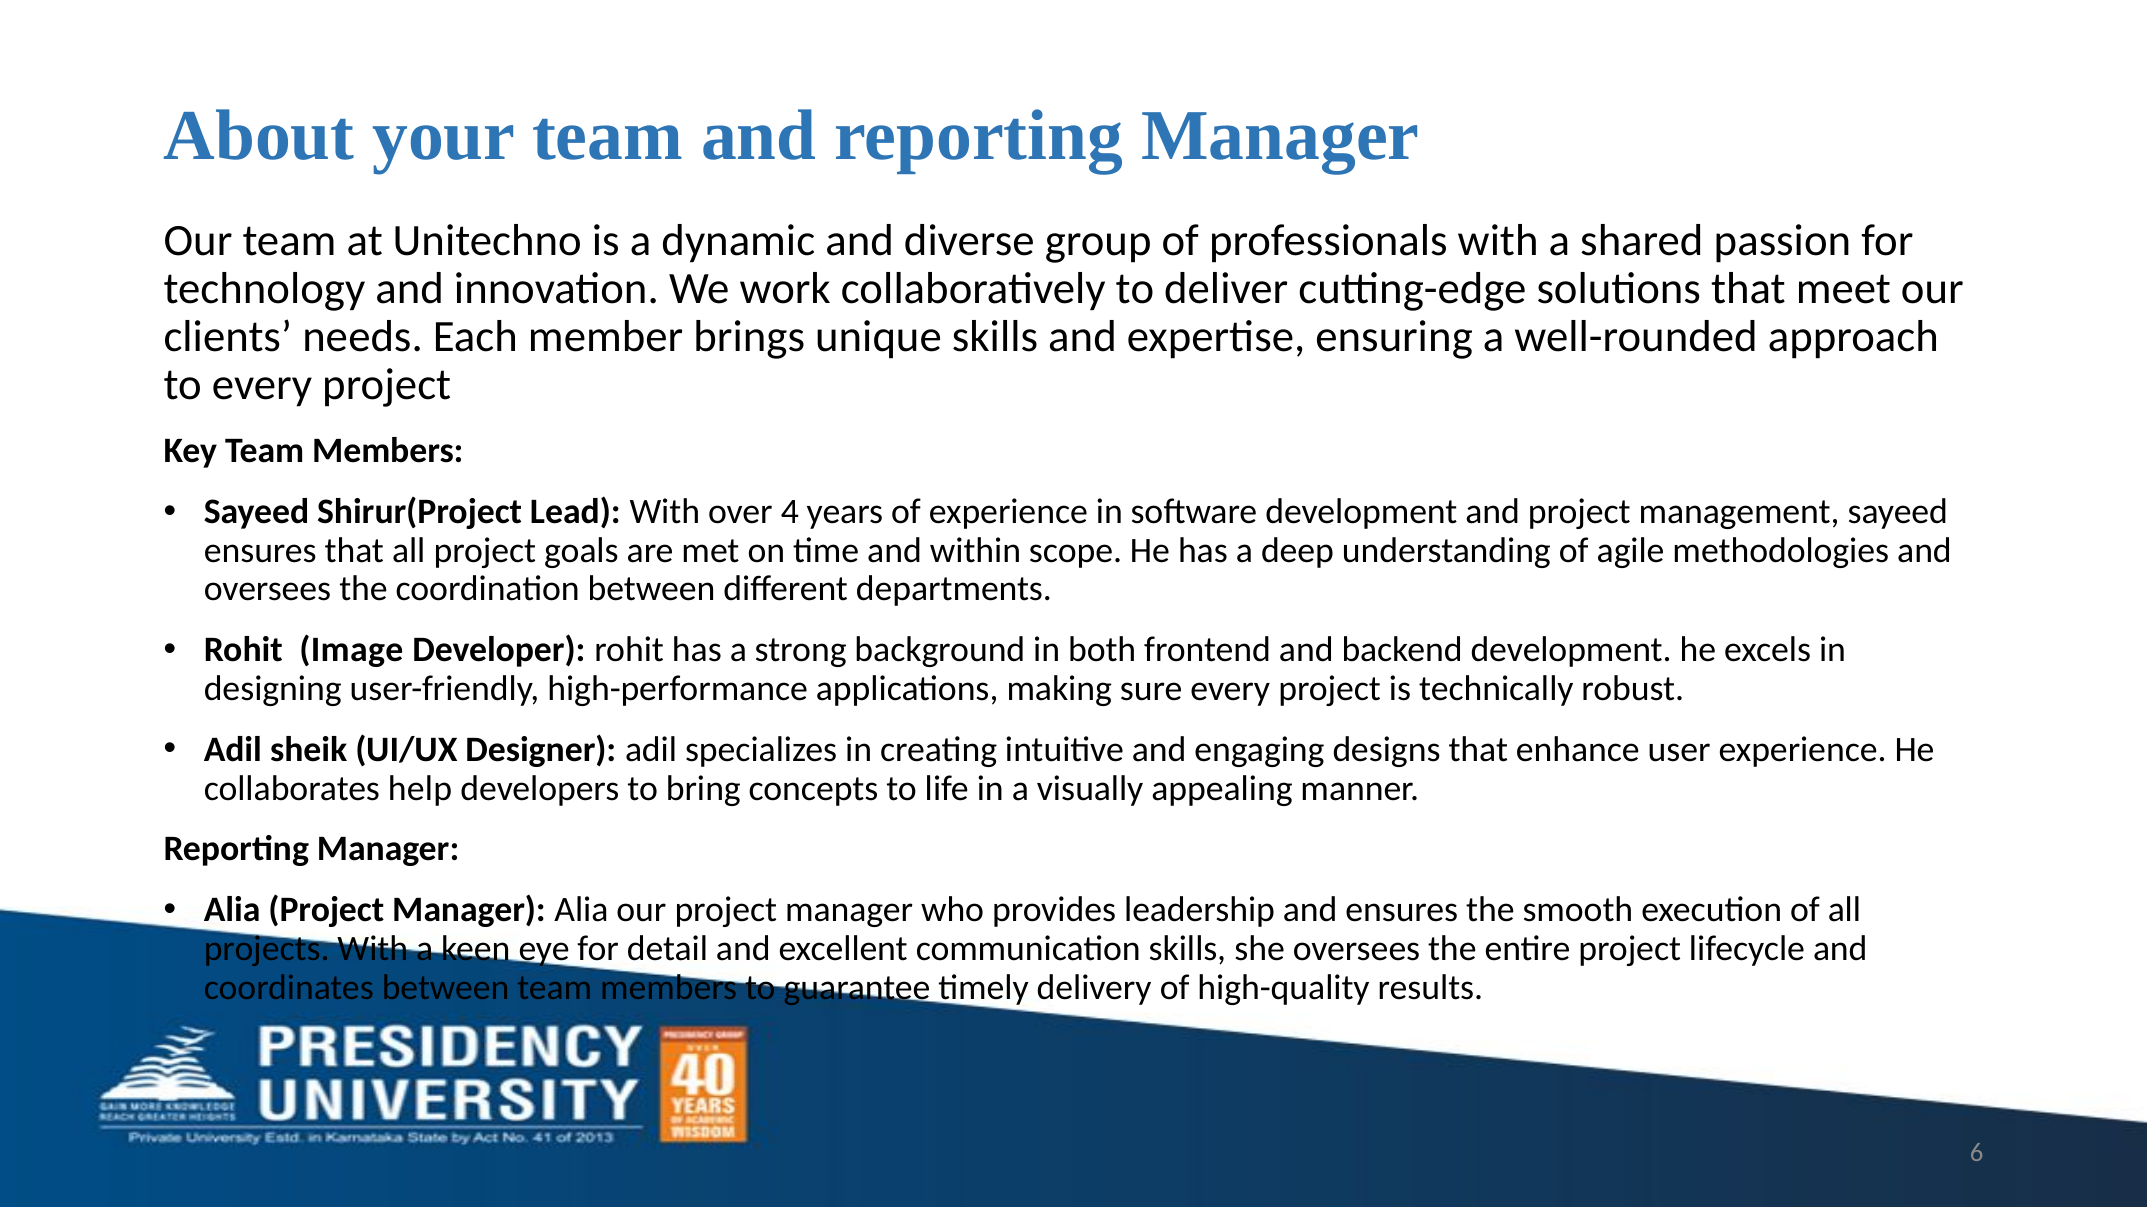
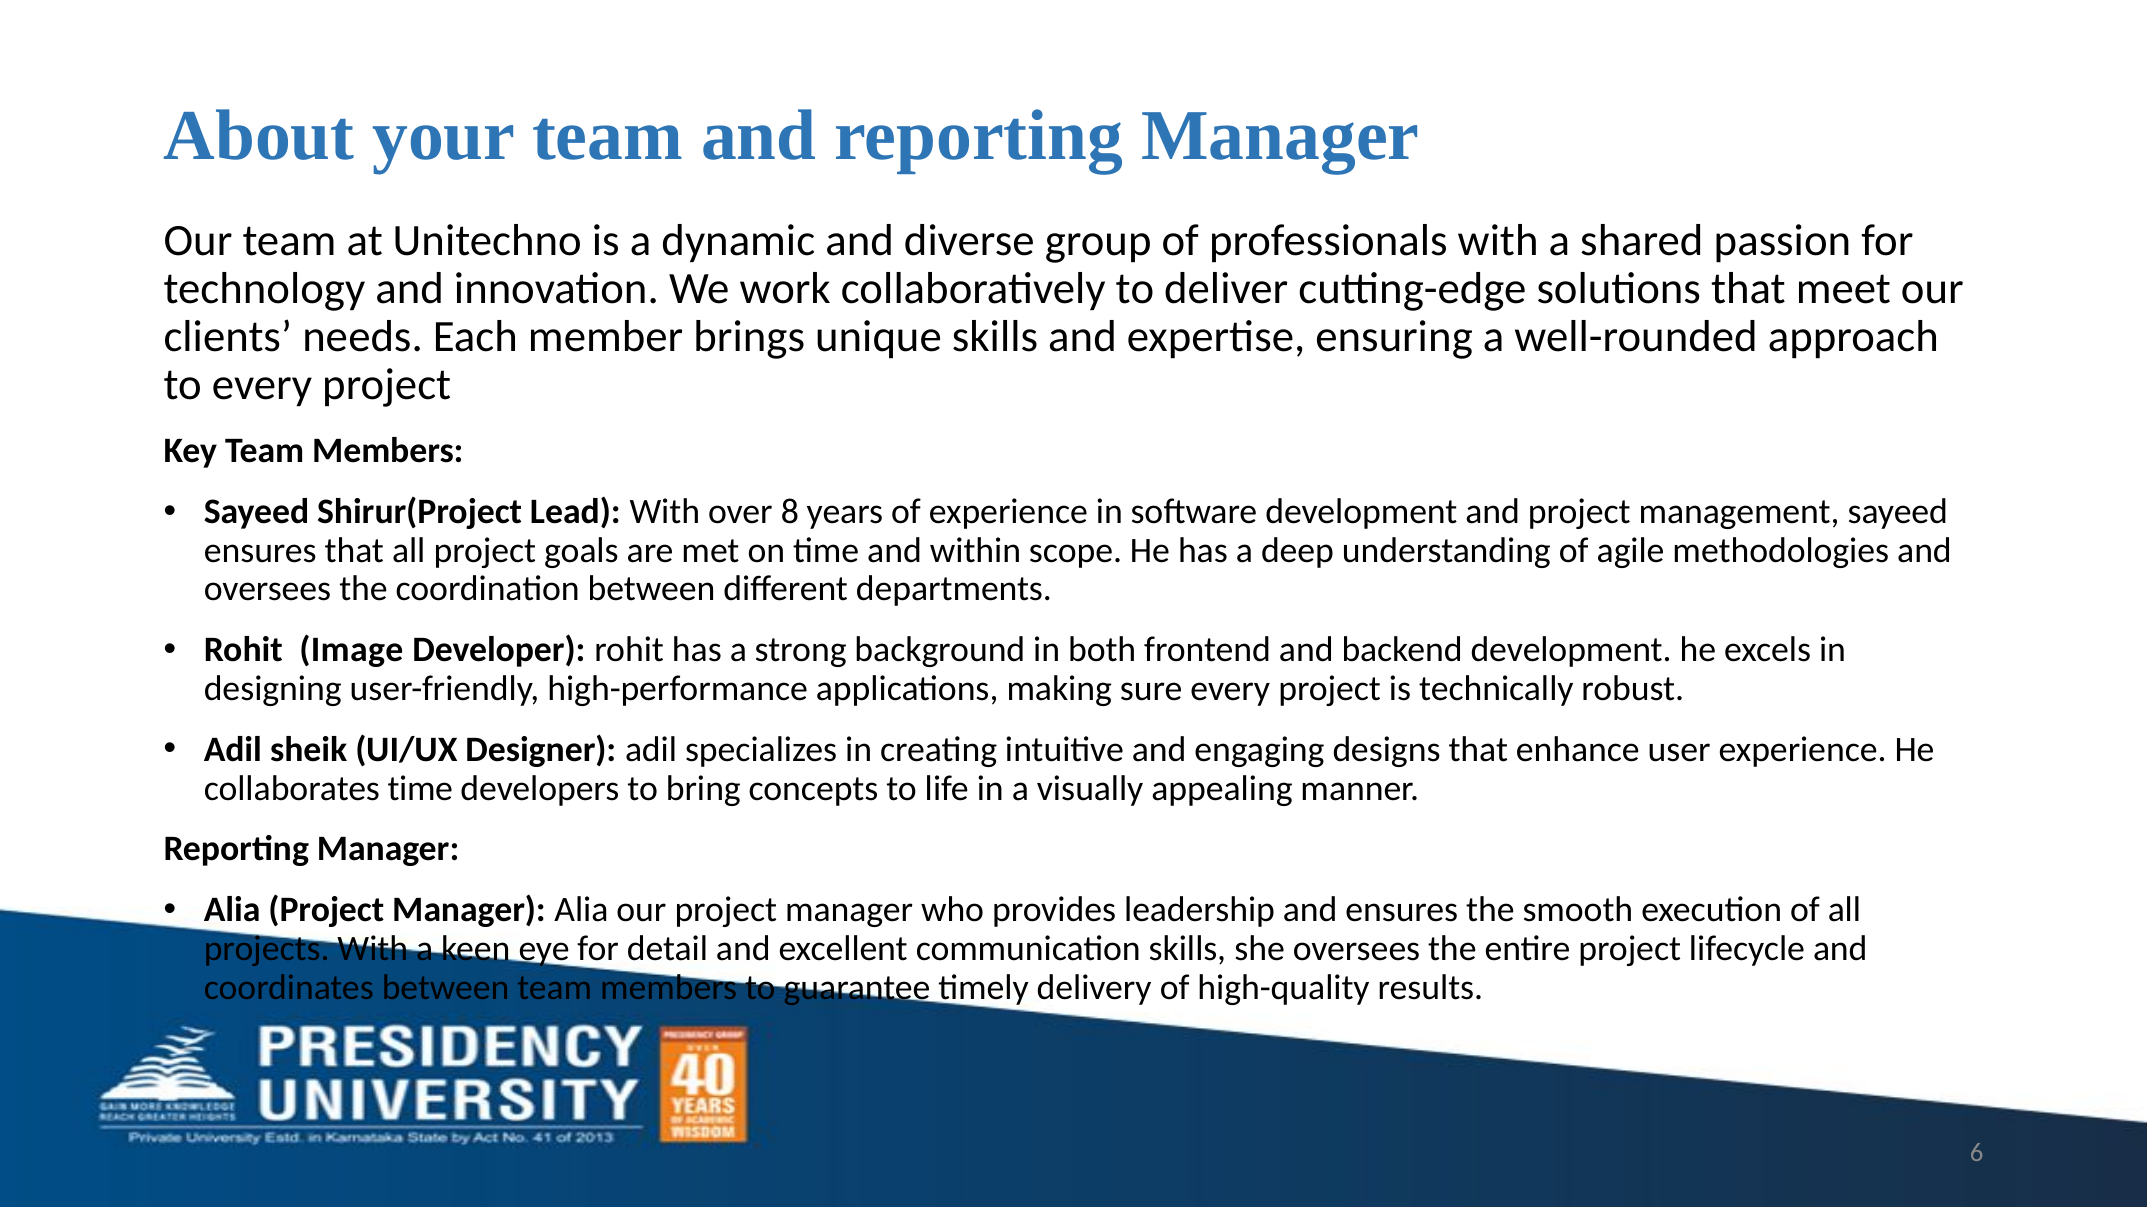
4: 4 -> 8
collaborates help: help -> time
